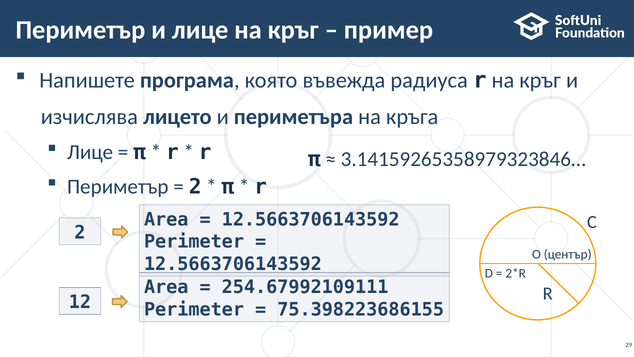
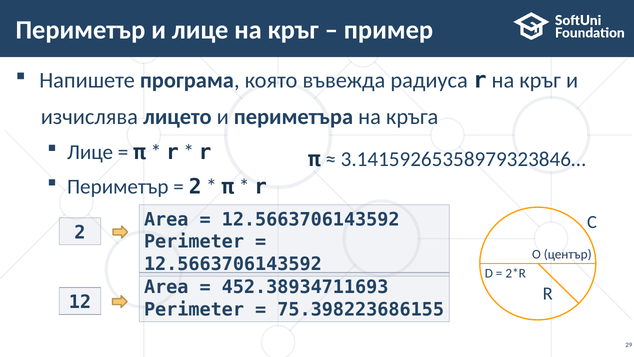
254.67992109111: 254.67992109111 -> 452.38934711693
